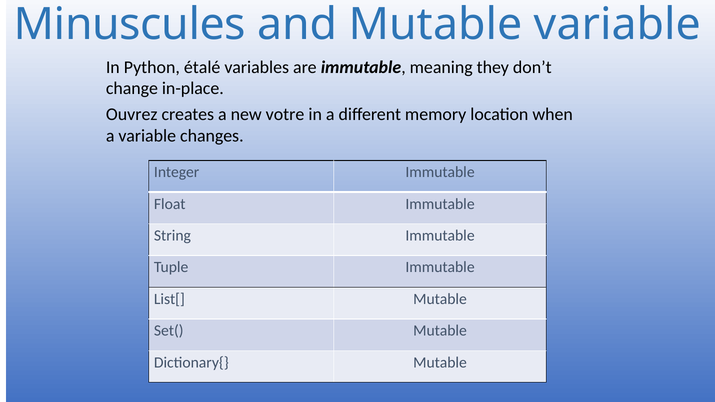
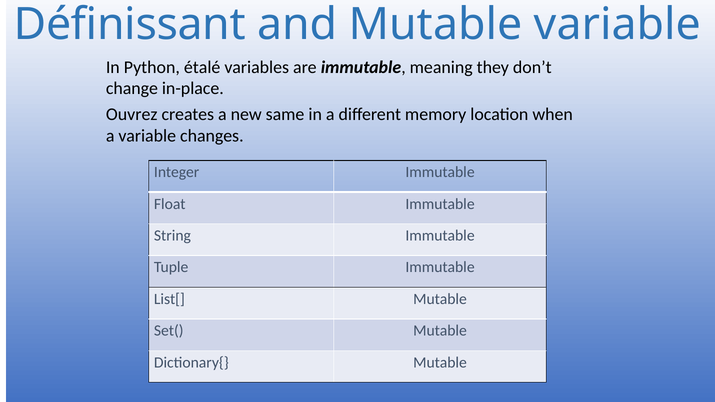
Minuscules: Minuscules -> Définissant
votre: votre -> same
